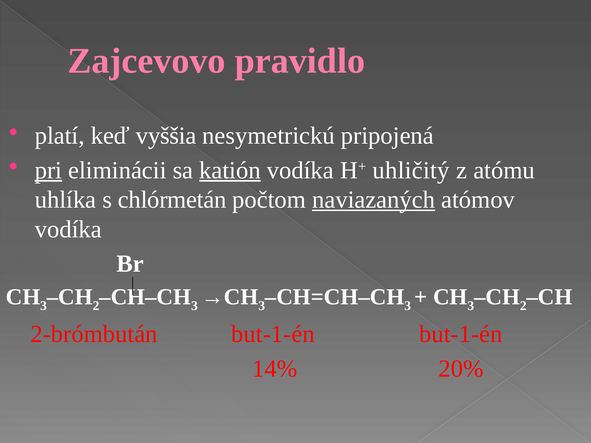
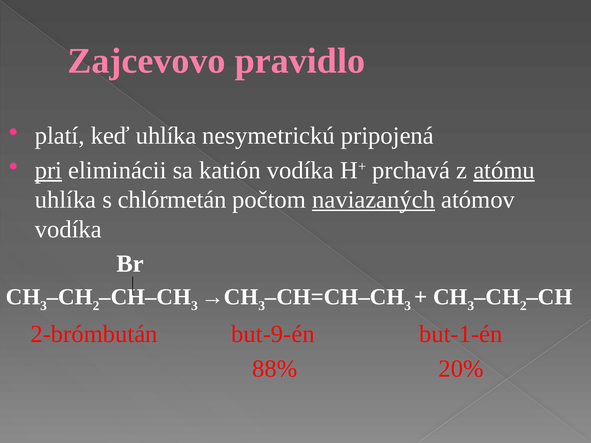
keď vyššia: vyššia -> uhlíka
katión underline: present -> none
uhličitý: uhličitý -> prchavá
atómu underline: none -> present
2-brómbután but-1-én: but-1-én -> but-9-én
14%: 14% -> 88%
